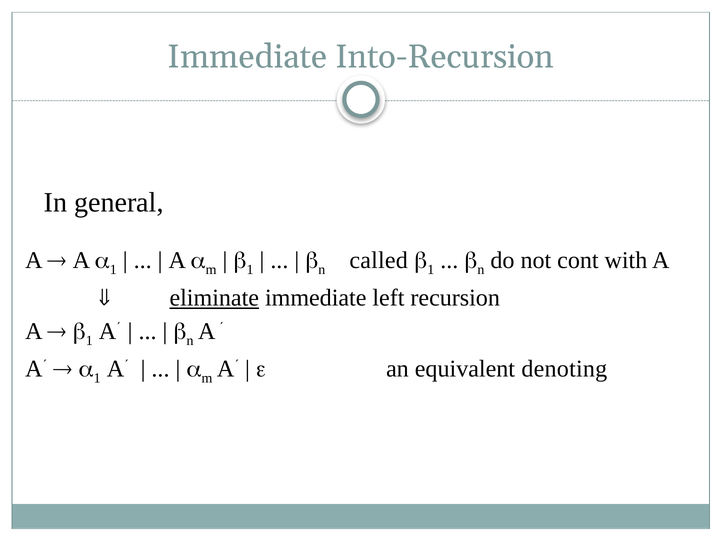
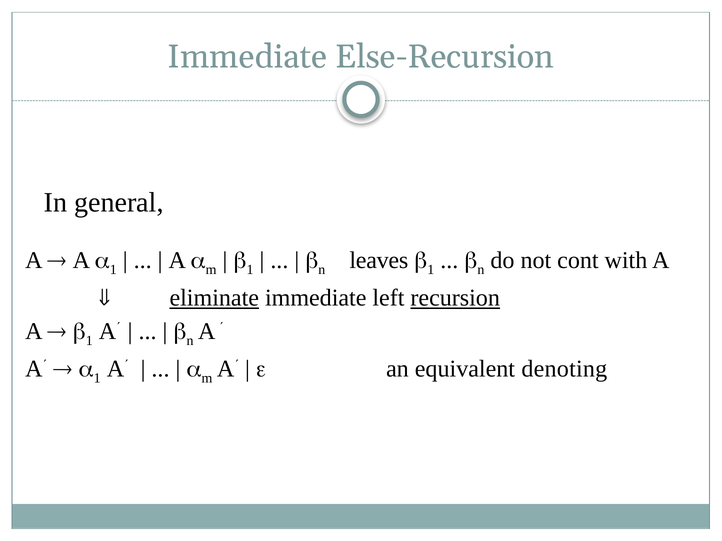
Into-Recursion: Into-Recursion -> Else-Recursion
called: called -> leaves
recursion underline: none -> present
